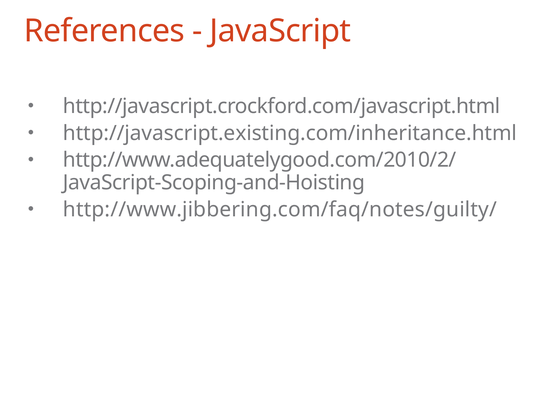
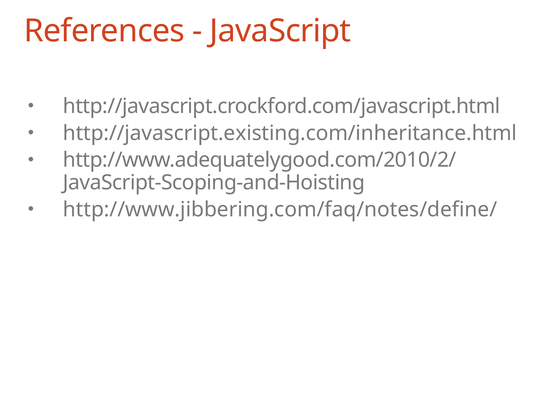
http://www.jibbering.com/faq/notes/guilty/: http://www.jibbering.com/faq/notes/guilty/ -> http://www.jibbering.com/faq/notes/define/
